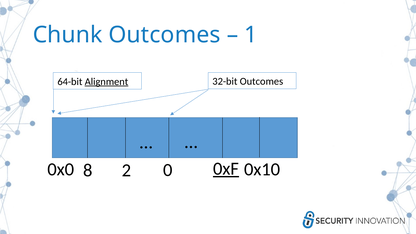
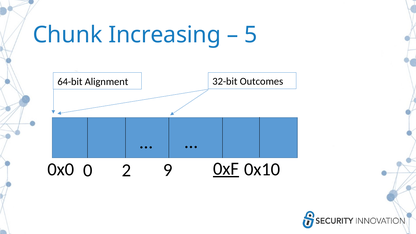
Chunk Outcomes: Outcomes -> Increasing
1: 1 -> 5
Alignment underline: present -> none
8: 8 -> 0
0: 0 -> 9
